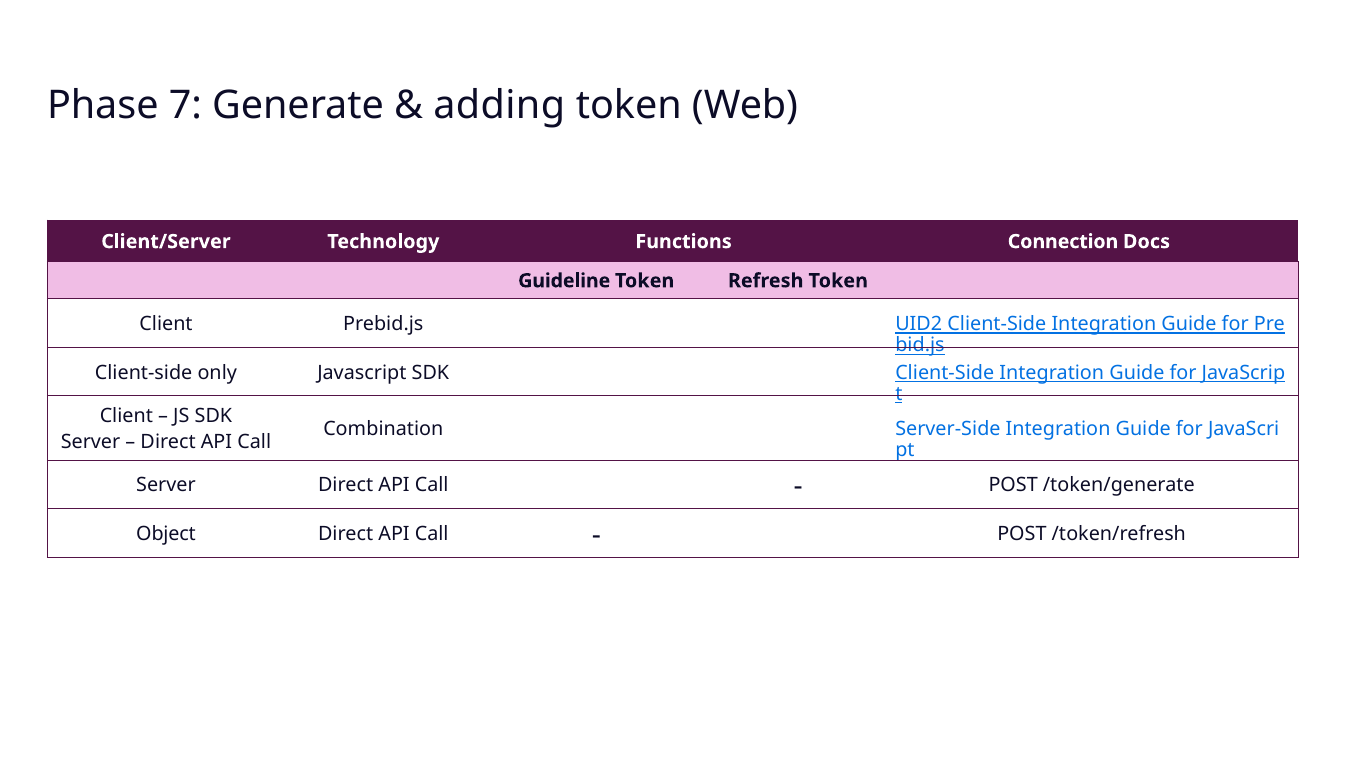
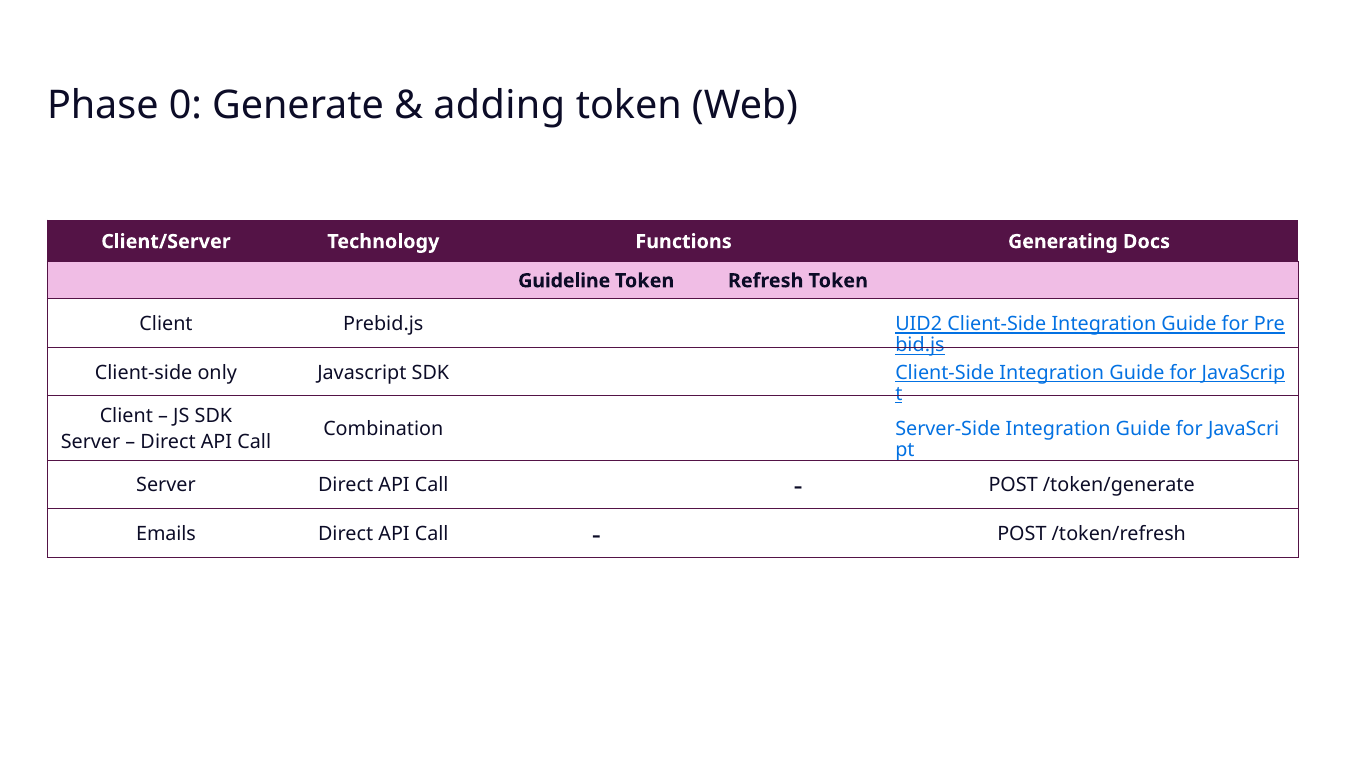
7: 7 -> 0
Connection: Connection -> Generating
Object: Object -> Emails
